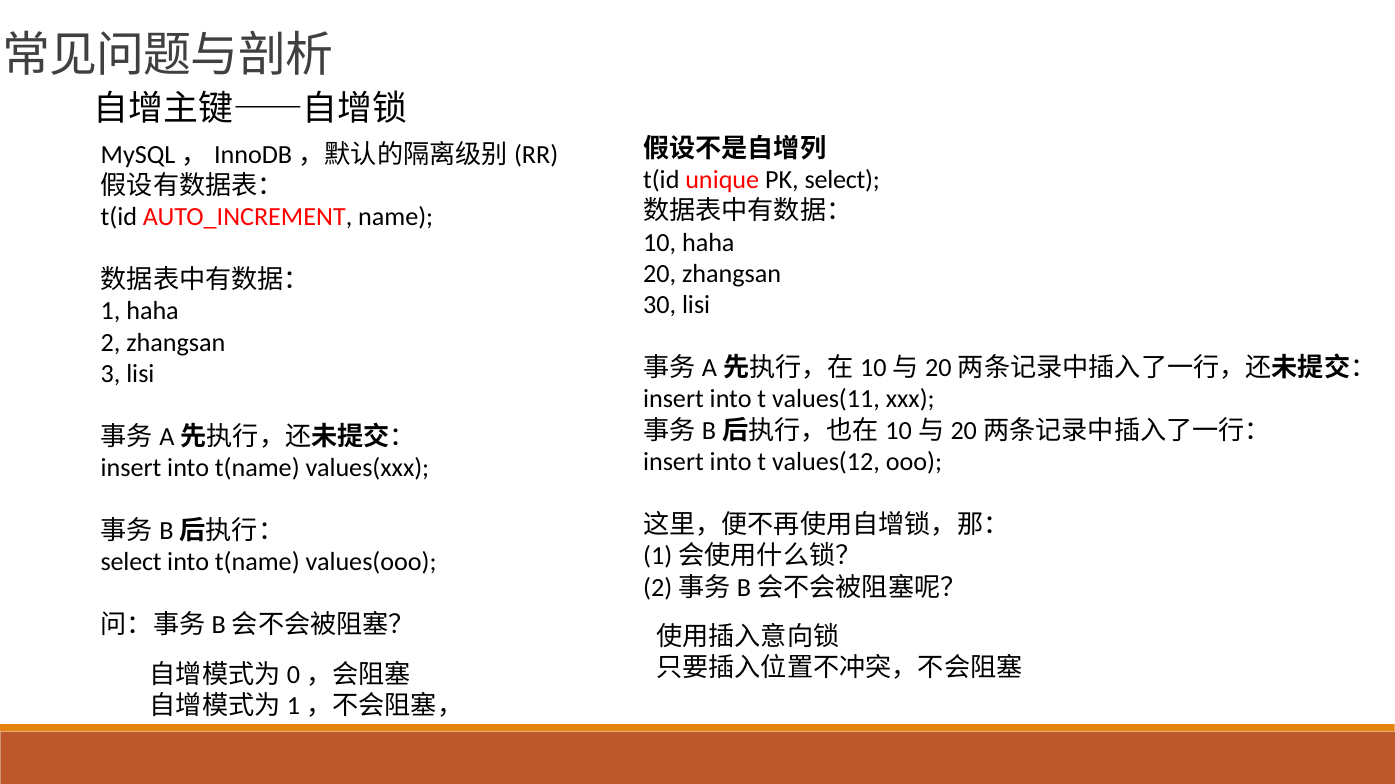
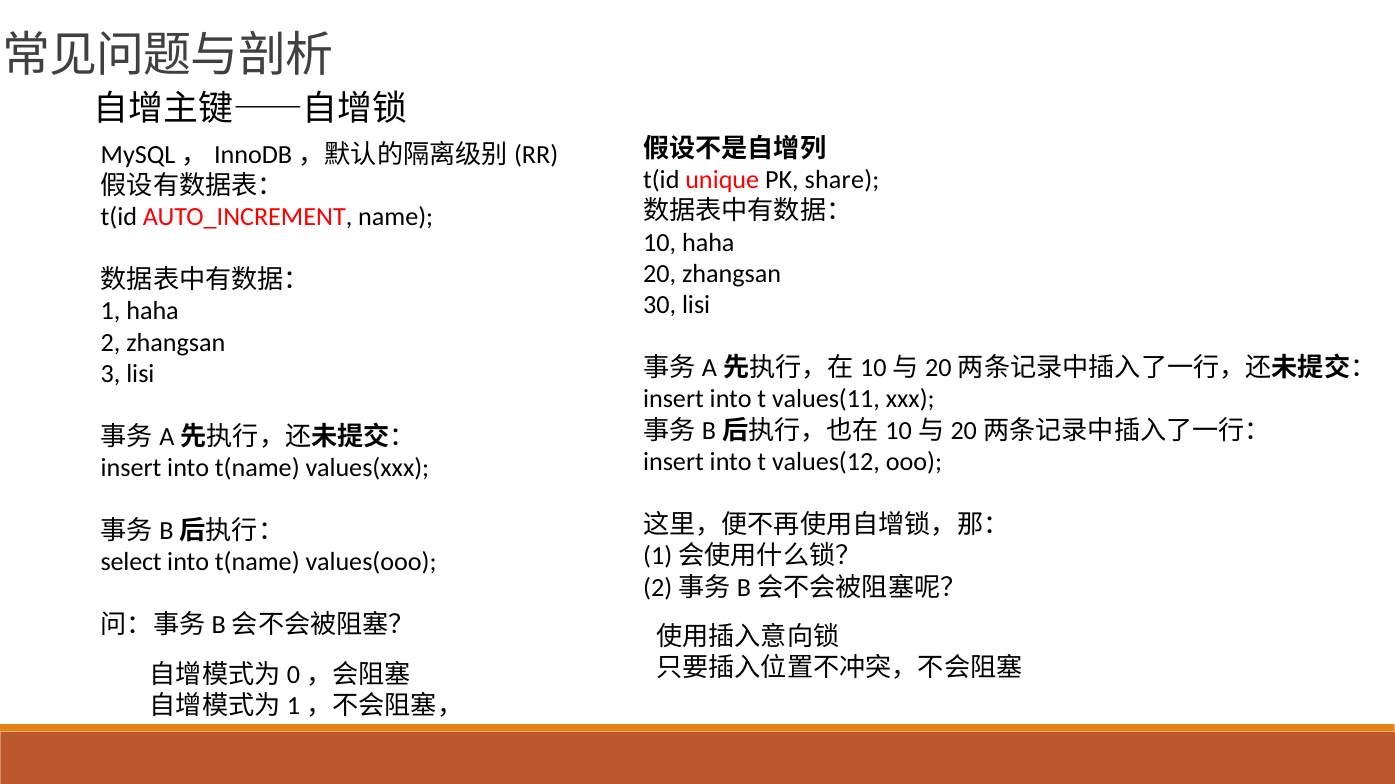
PK select: select -> share
